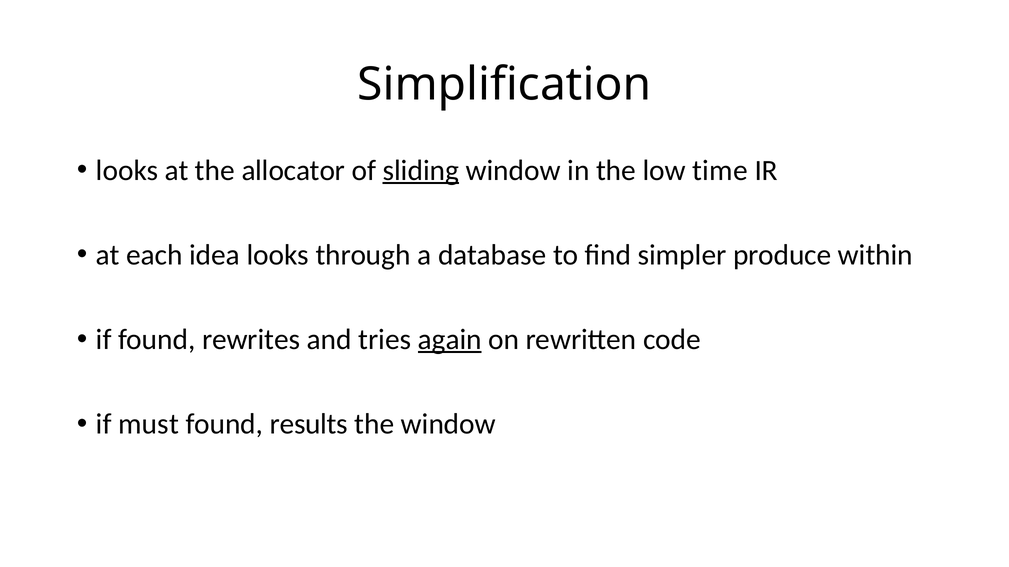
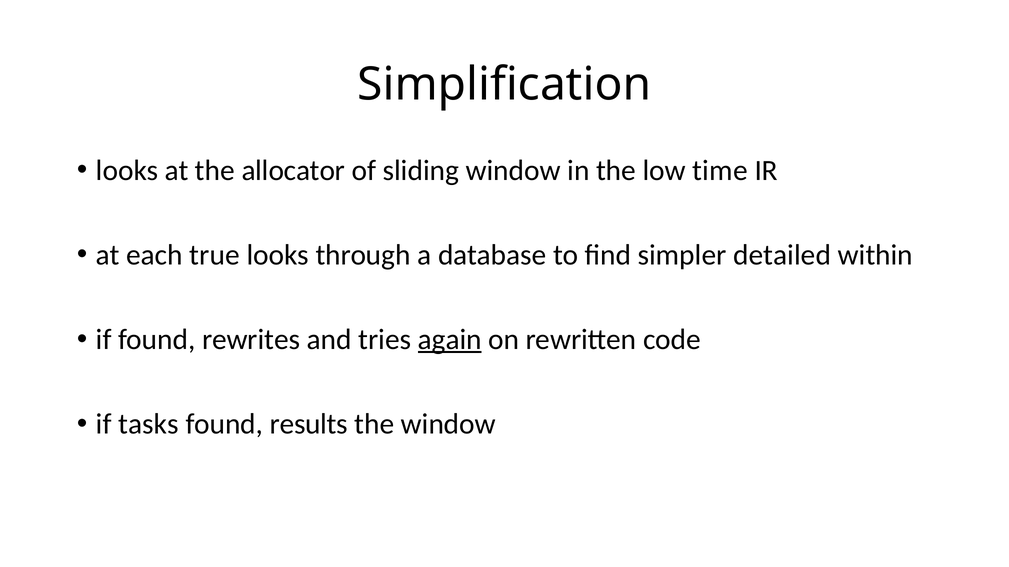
sliding underline: present -> none
idea: idea -> true
produce: produce -> detailed
must: must -> tasks
